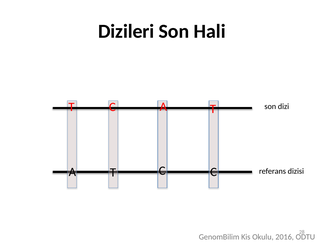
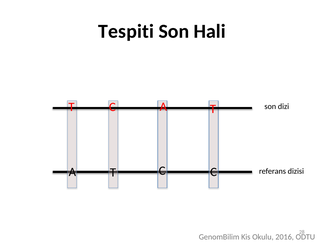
Dizileri: Dizileri -> Tespiti
